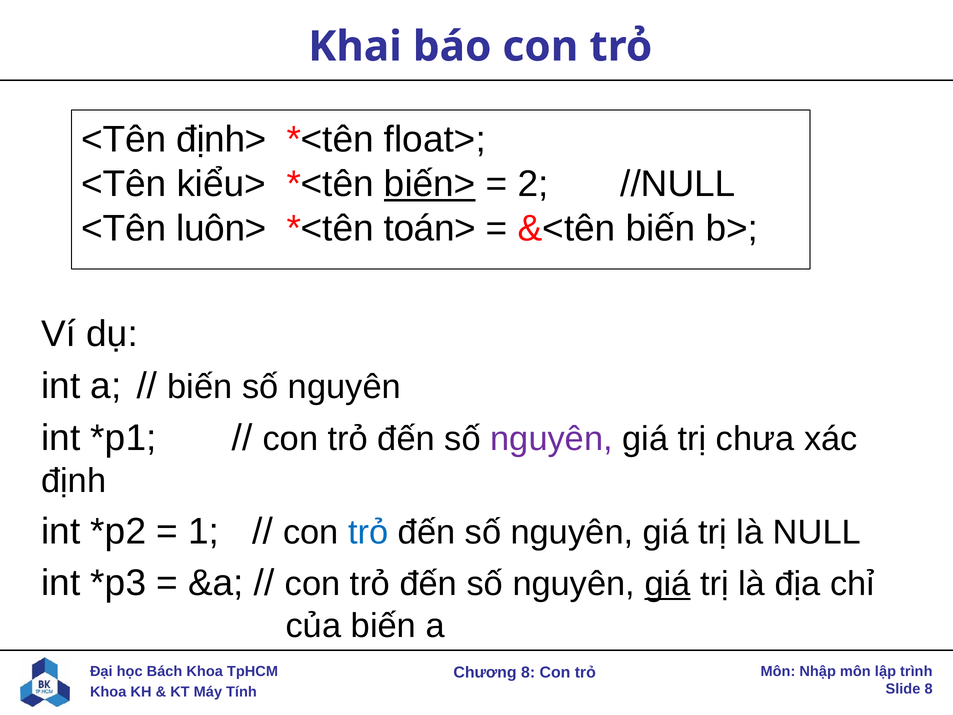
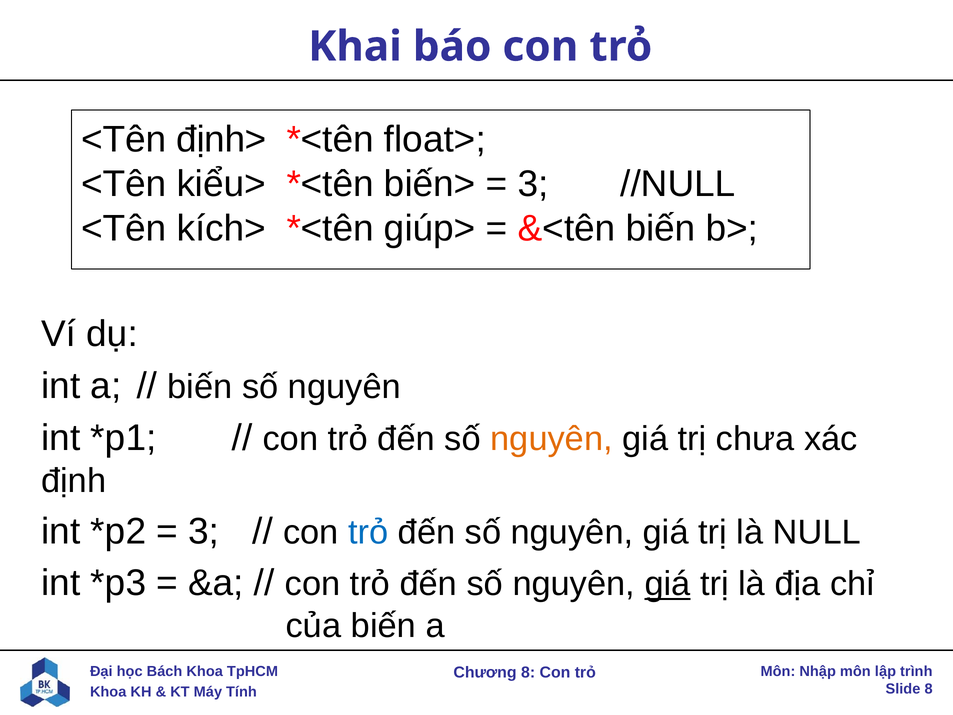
biến> underline: present -> none
2 at (533, 184): 2 -> 3
luôn>: luôn> -> kích>
toán>: toán> -> giúp>
nguyên at (551, 439) colour: purple -> orange
1 at (204, 531): 1 -> 3
